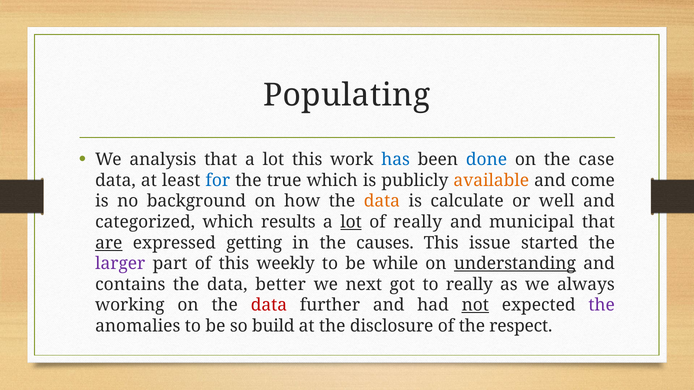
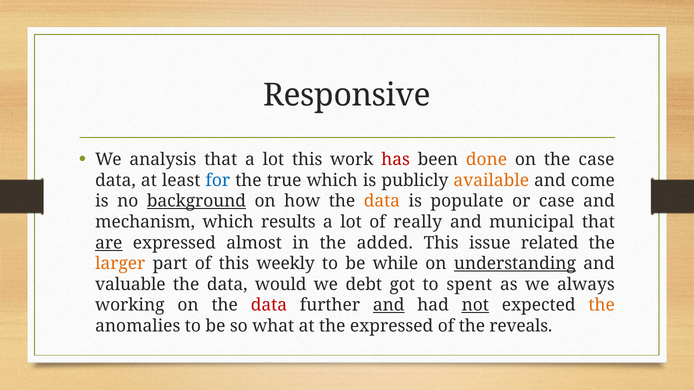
Populating: Populating -> Responsive
has colour: blue -> red
done colour: blue -> orange
background underline: none -> present
calculate: calculate -> populate
or well: well -> case
categorized: categorized -> mechanism
lot at (351, 222) underline: present -> none
getting: getting -> almost
causes: causes -> added
started: started -> related
larger colour: purple -> orange
contains: contains -> valuable
better: better -> would
next: next -> debt
to really: really -> spent
and at (389, 306) underline: none -> present
the at (602, 306) colour: purple -> orange
build: build -> what
the disclosure: disclosure -> expressed
respect: respect -> reveals
